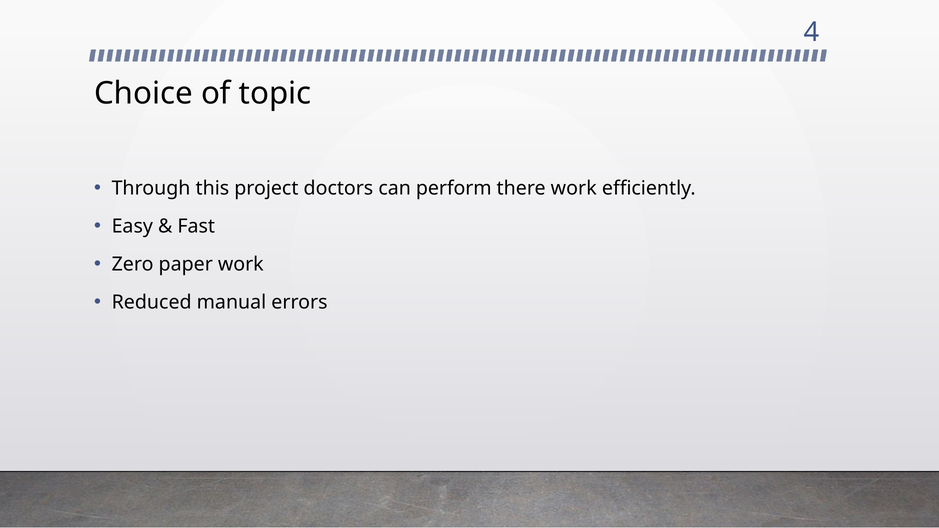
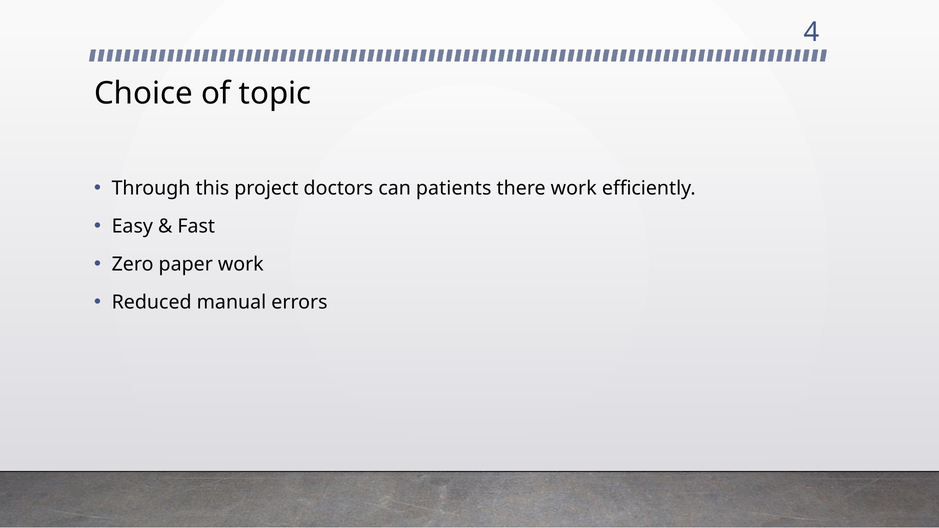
perform: perform -> patients
